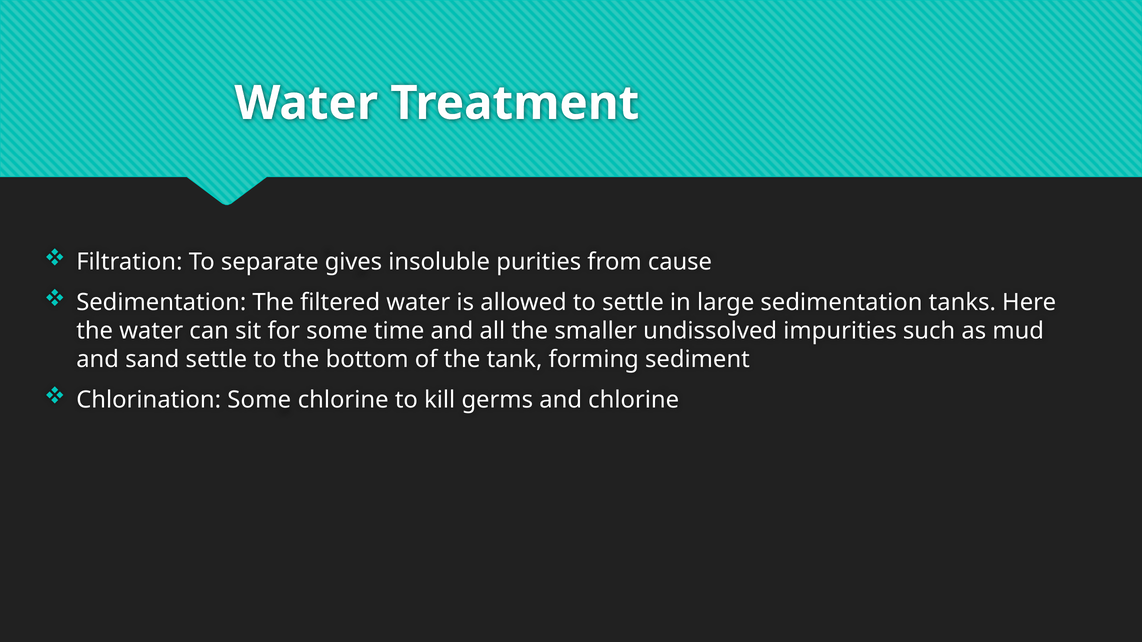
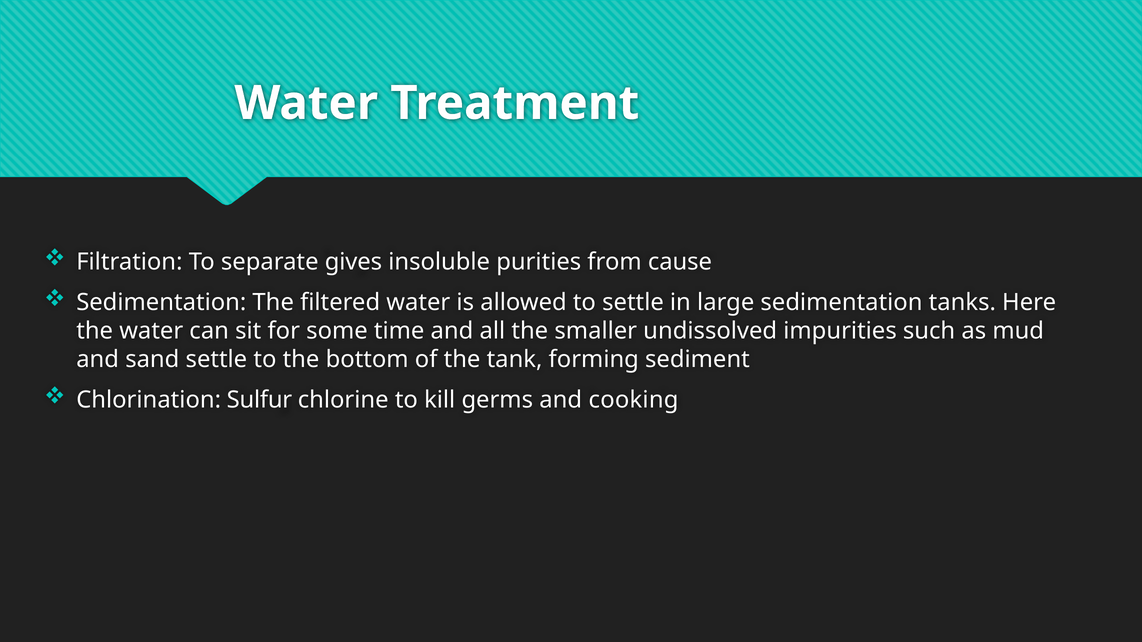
Chlorination Some: Some -> Sulfur
and chlorine: chlorine -> cooking
